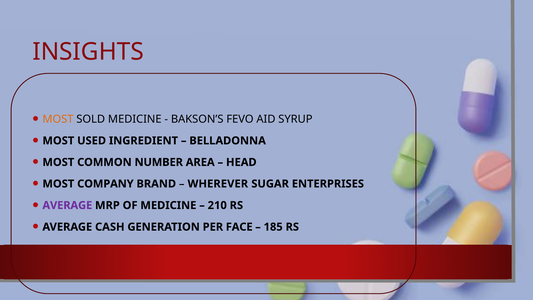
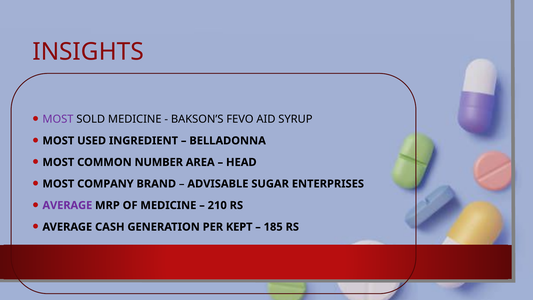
MOST at (58, 119) colour: orange -> purple
WHEREVER: WHEREVER -> ADVISABLE
FACE: FACE -> KEPT
